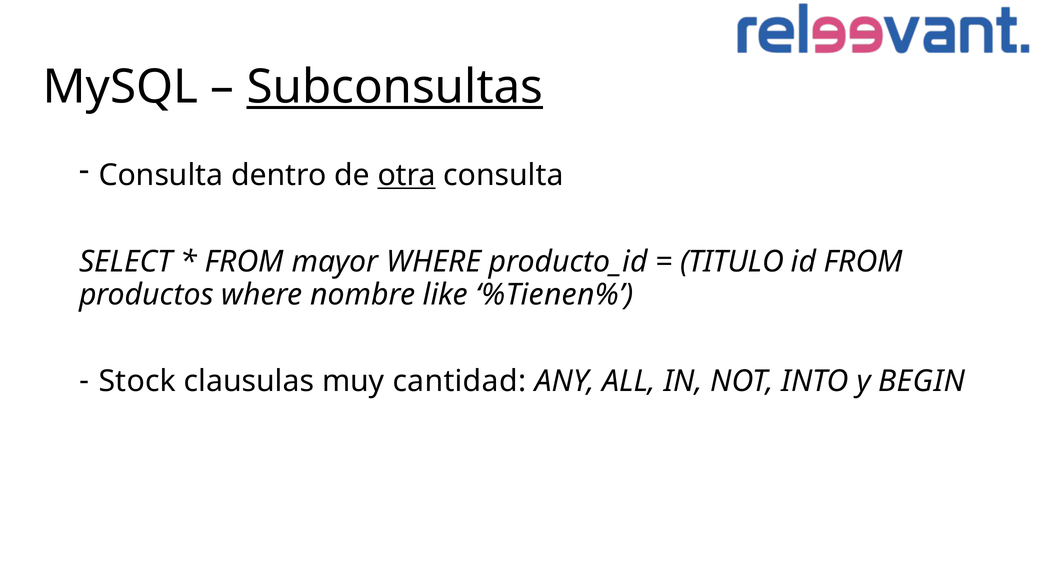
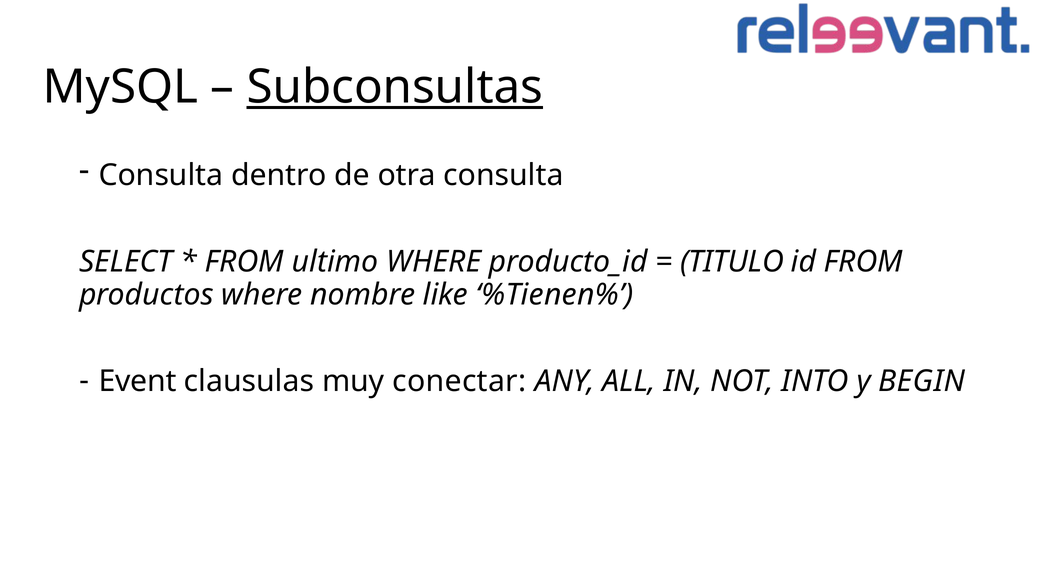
otra underline: present -> none
mayor: mayor -> ultimo
Stock: Stock -> Event
cantidad: cantidad -> conectar
